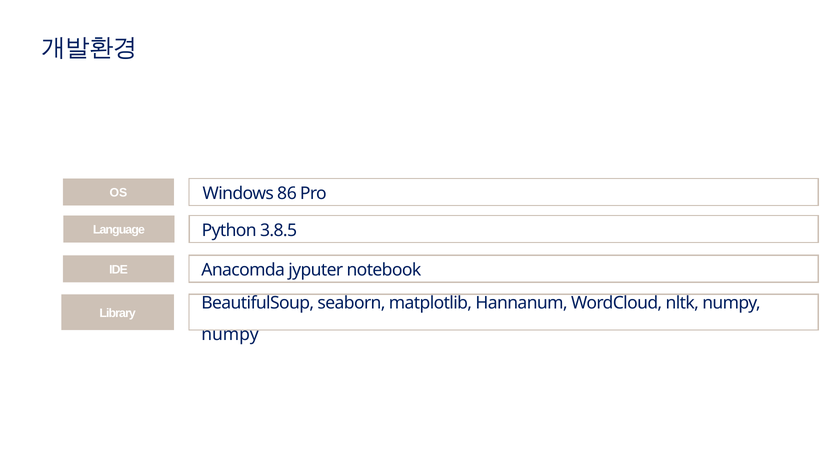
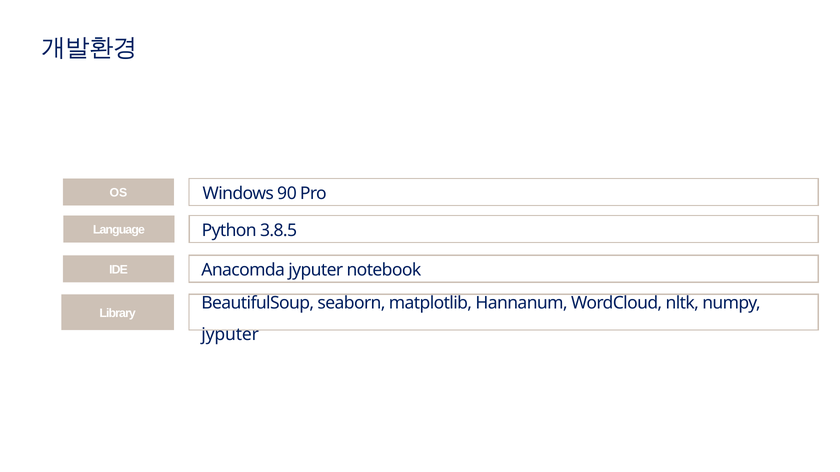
86: 86 -> 90
numpy at (230, 335): numpy -> jyputer
